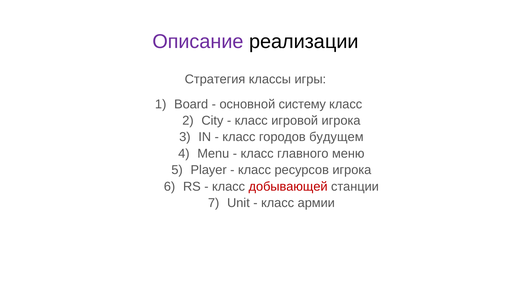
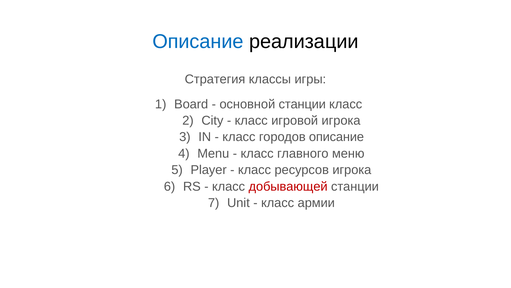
Описание at (198, 41) colour: purple -> blue
основной систему: систему -> станции
городов будущем: будущем -> описание
